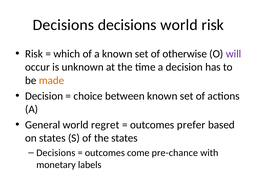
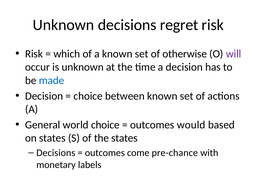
Decisions at (63, 25): Decisions -> Unknown
decisions world: world -> regret
made colour: orange -> blue
world regret: regret -> choice
prefer: prefer -> would
